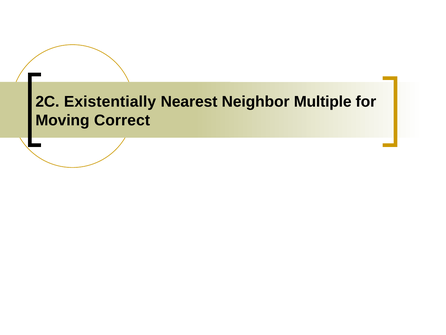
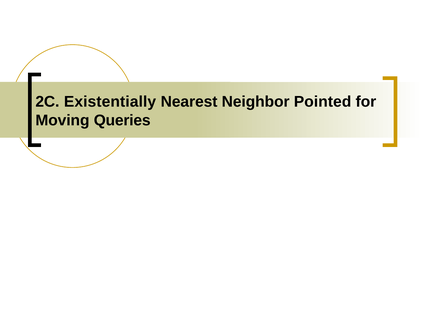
Multiple: Multiple -> Pointed
Correct: Correct -> Queries
